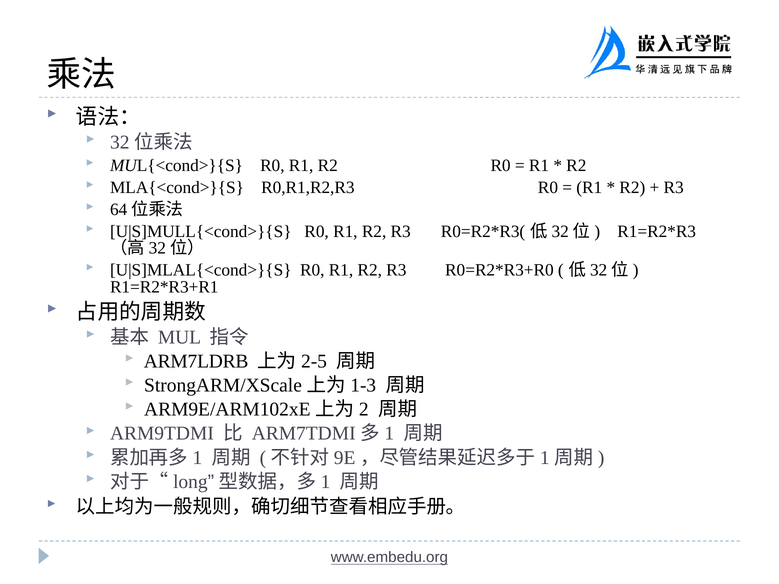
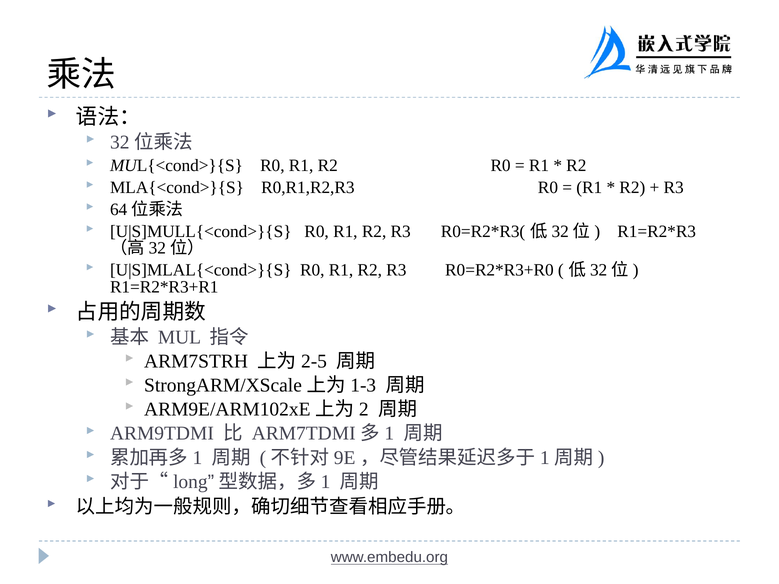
ARM7LDRB: ARM7LDRB -> ARM7STRH
